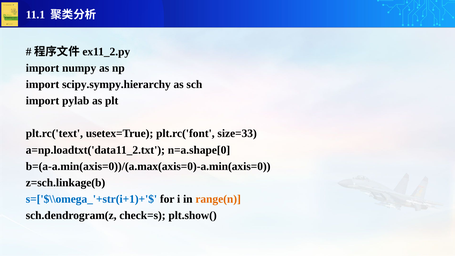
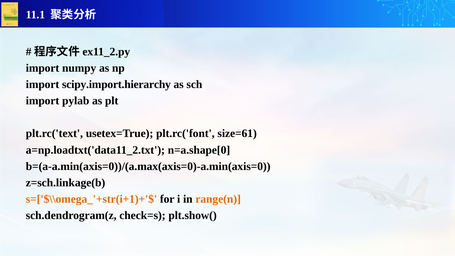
scipy.sympy.hierarchy: scipy.sympy.hierarchy -> scipy.import.hierarchy
size=33: size=33 -> size=61
s=['$\\omega_'+str(i+1)+'$ colour: blue -> orange
